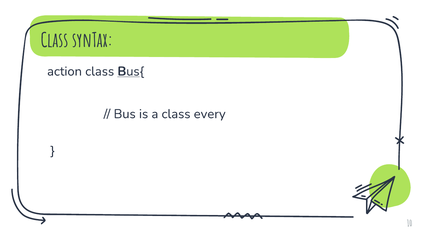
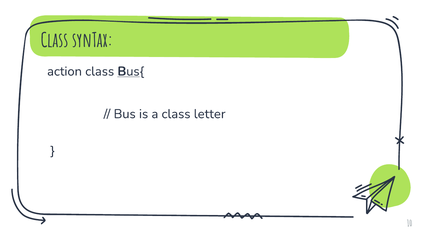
every: every -> letter
